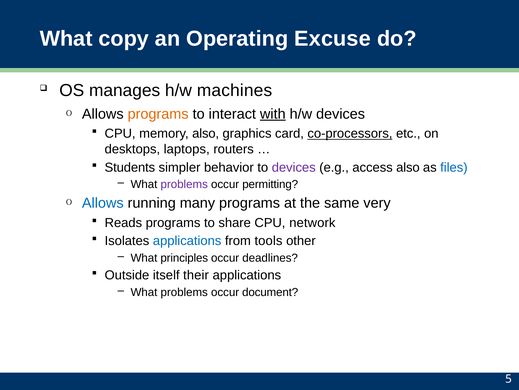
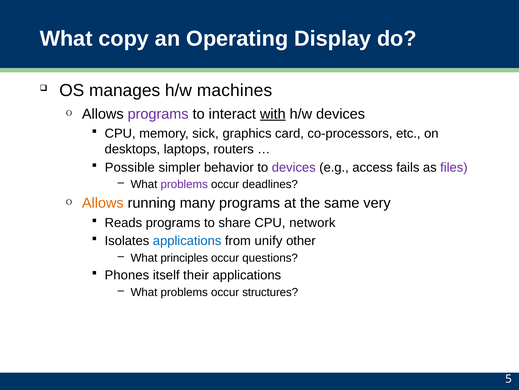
Excuse: Excuse -> Display
programs at (158, 114) colour: orange -> purple
memory also: also -> sick
co-processors underline: present -> none
Students: Students -> Possible
access also: also -> fails
files colour: blue -> purple
permitting: permitting -> deadlines
Allows at (103, 203) colour: blue -> orange
tools: tools -> unify
deadlines: deadlines -> questions
Outside: Outside -> Phones
document: document -> structures
